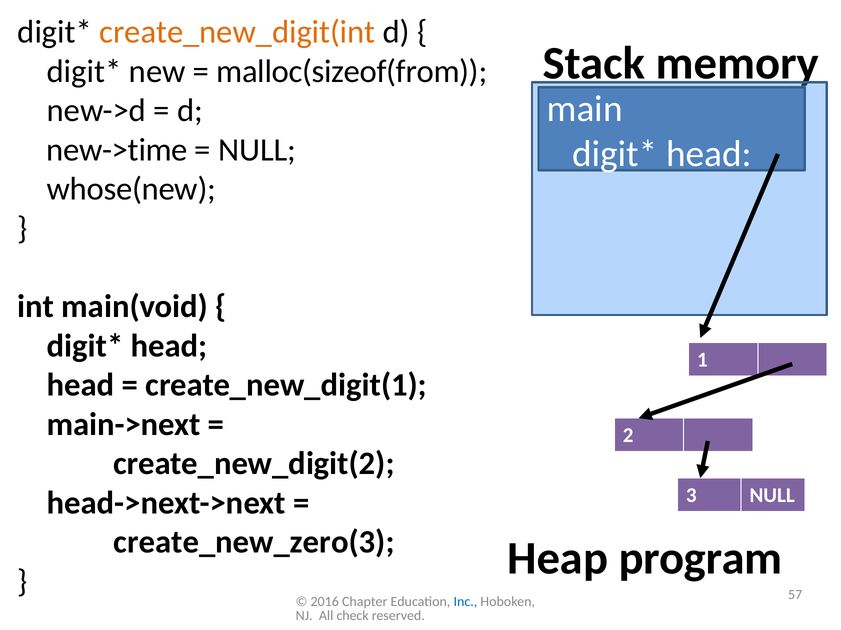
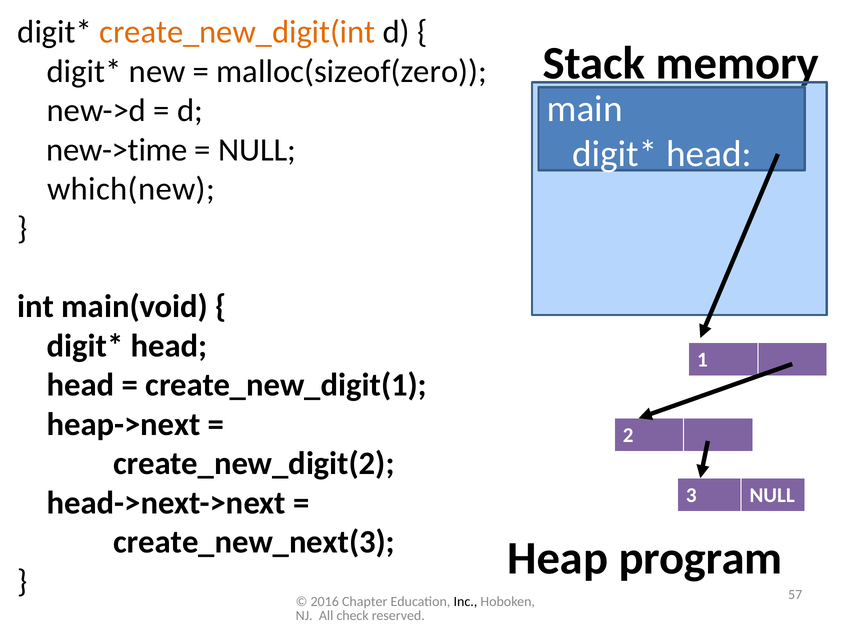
malloc(sizeof(from: malloc(sizeof(from -> malloc(sizeof(zero
whose(new: whose(new -> which(new
main->next: main->next -> heap->next
create_new_zero(3: create_new_zero(3 -> create_new_next(3
Inc colour: blue -> black
